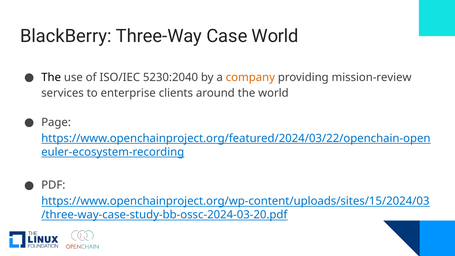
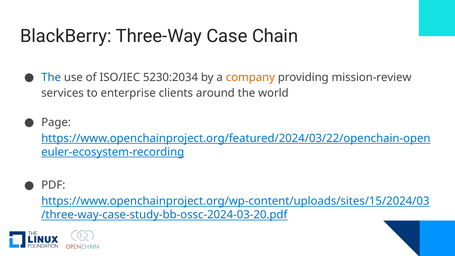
Case World: World -> Chain
The at (51, 77) colour: black -> blue
5230:2040: 5230:2040 -> 5230:2034
